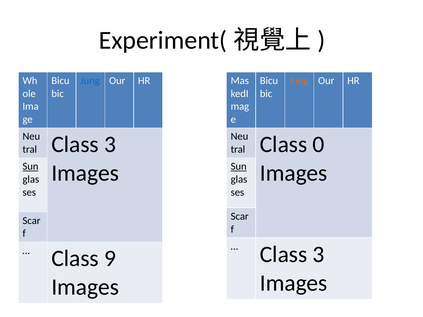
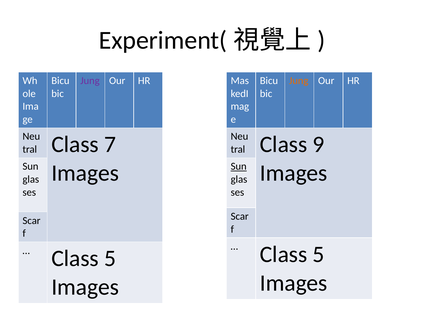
Jung at (90, 81) colour: blue -> purple
3 at (110, 145): 3 -> 7
0: 0 -> 9
Sun at (30, 167) underline: present -> none
3 at (319, 255): 3 -> 5
9 at (110, 259): 9 -> 5
